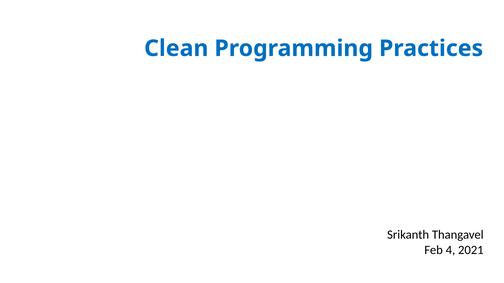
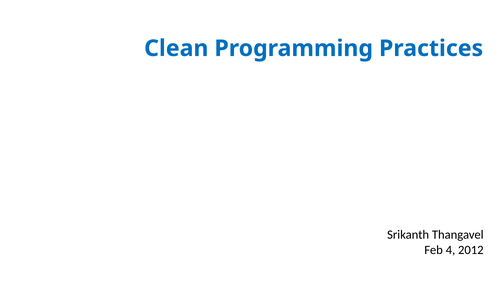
2021: 2021 -> 2012
